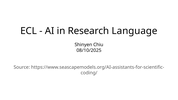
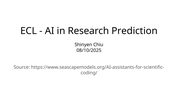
Language: Language -> Prediction
